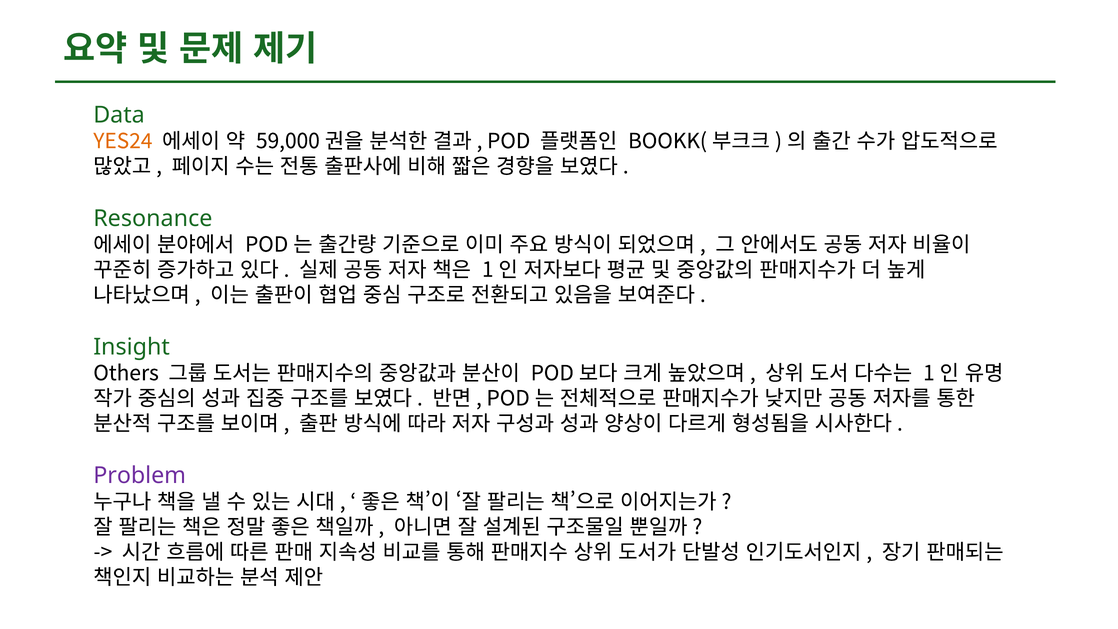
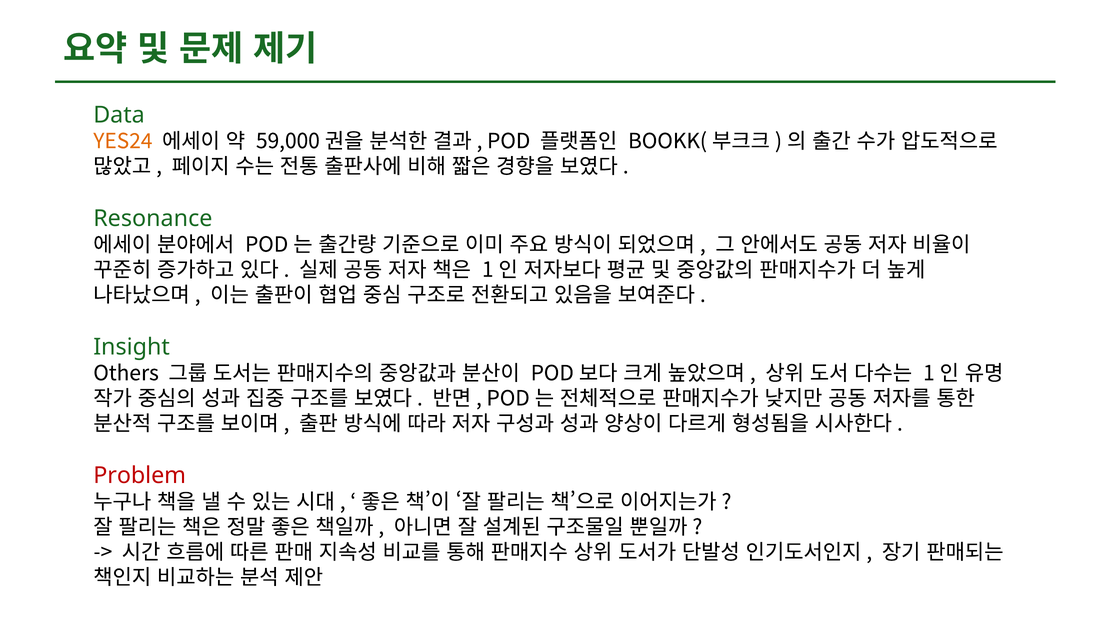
Problem colour: purple -> red
